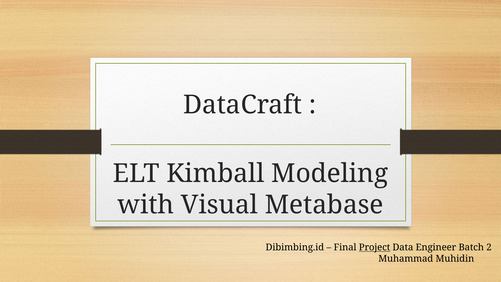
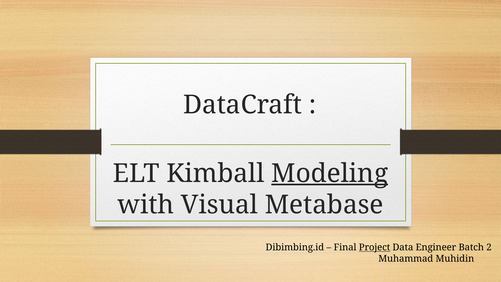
Modeling underline: none -> present
